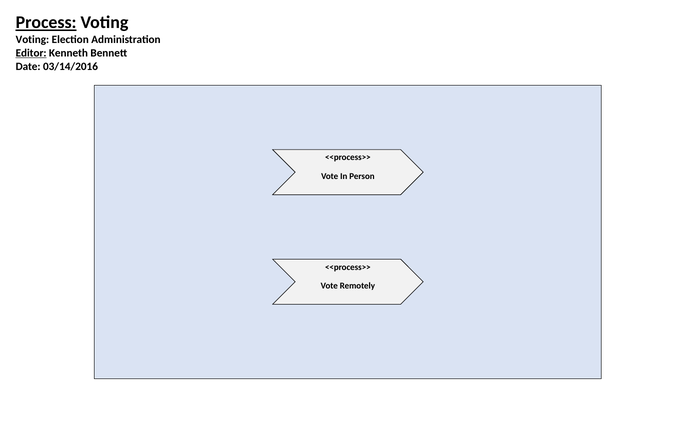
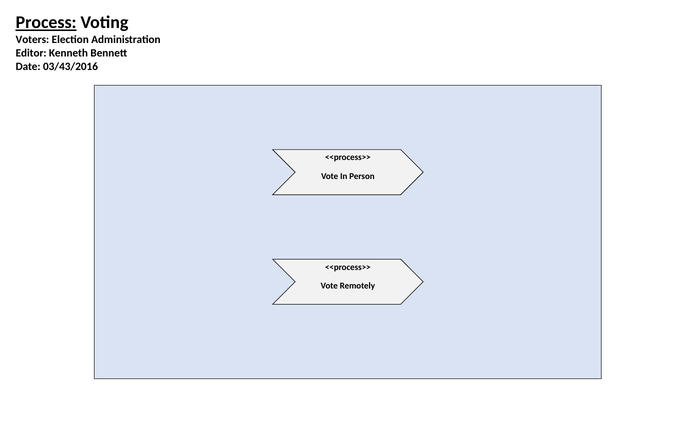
Voting at (32, 40): Voting -> Voters
Editor underline: present -> none
03/14/2016: 03/14/2016 -> 03/43/2016
